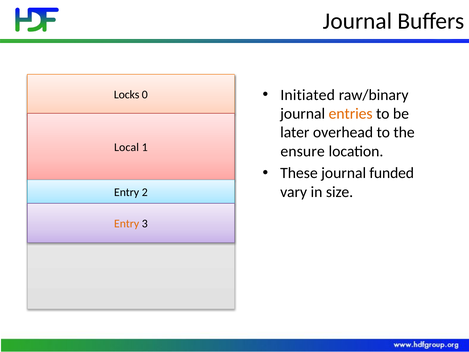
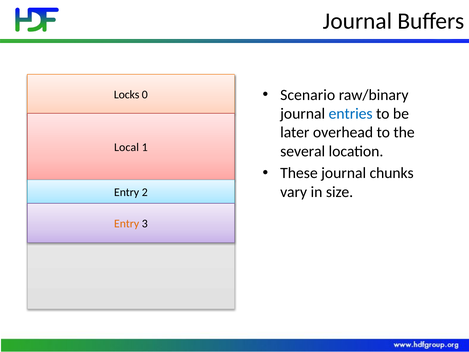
Initiated: Initiated -> Scenario
entries colour: orange -> blue
ensure: ensure -> several
funded: funded -> chunks
